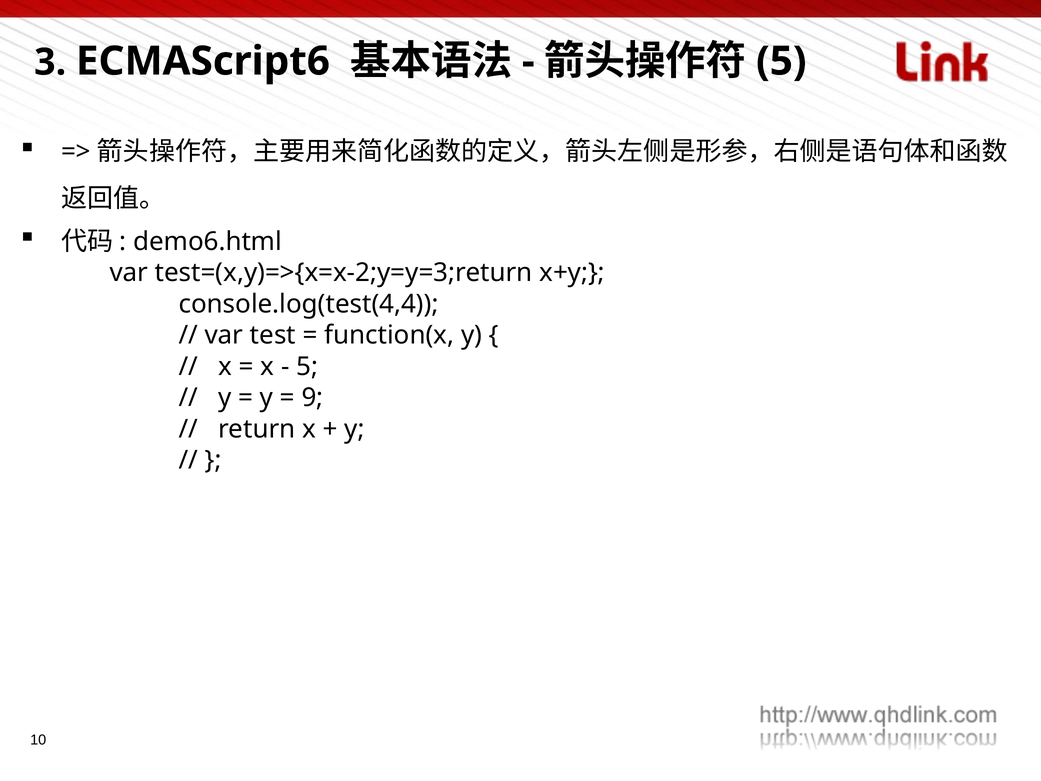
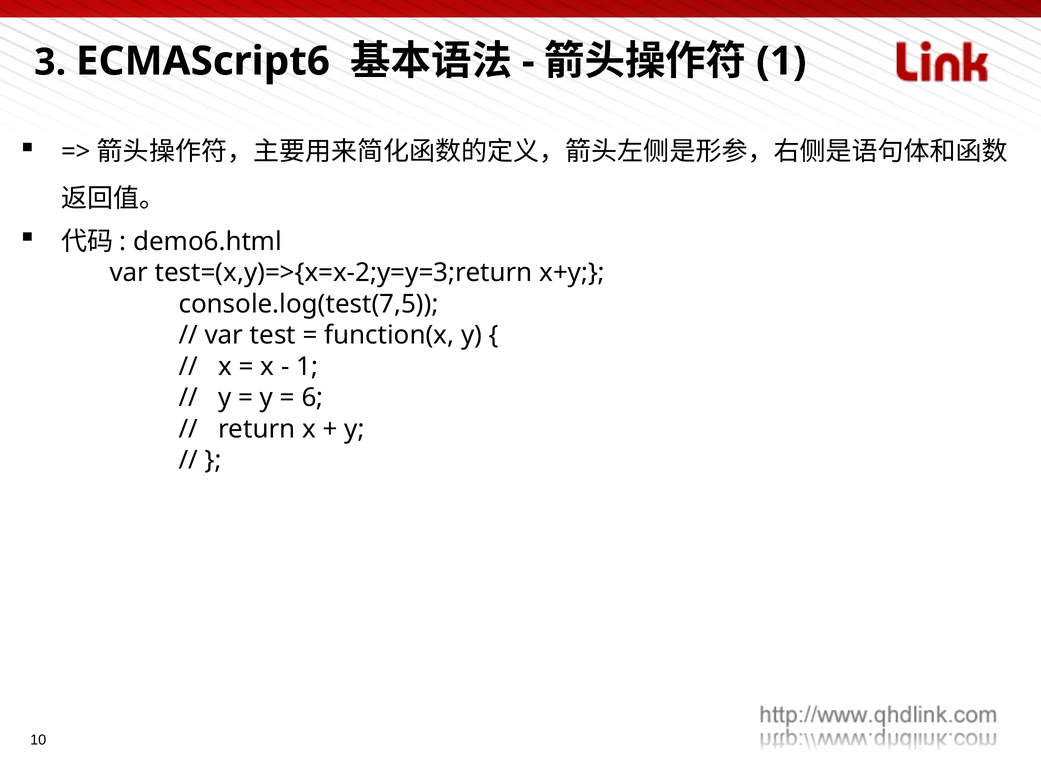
5 at (781, 61): 5 -> 1
console.log(test(4,4: console.log(test(4,4 -> console.log(test(7,5
5 at (307, 366): 5 -> 1
9: 9 -> 6
